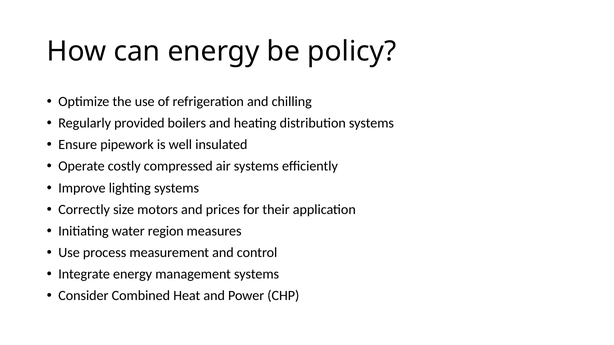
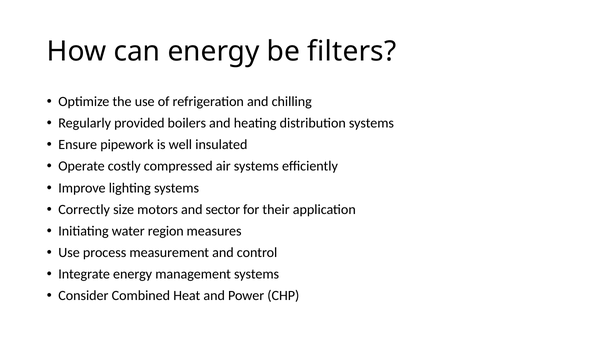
policy: policy -> filters
prices: prices -> sector
